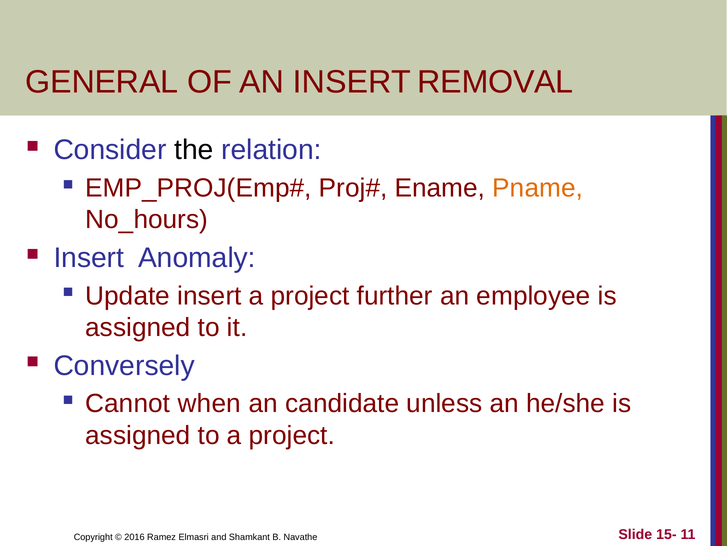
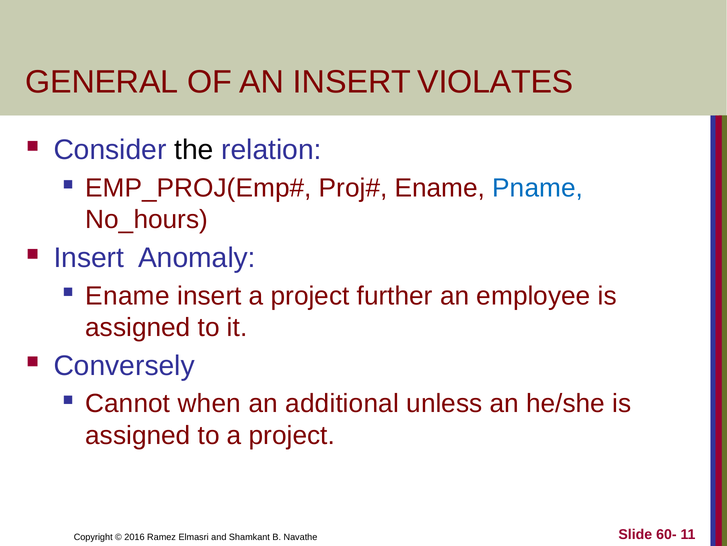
REMOVAL: REMOVAL -> VIOLATES
Pname colour: orange -> blue
Update at (128, 295): Update -> Ename
candidate: candidate -> additional
15-: 15- -> 60-
